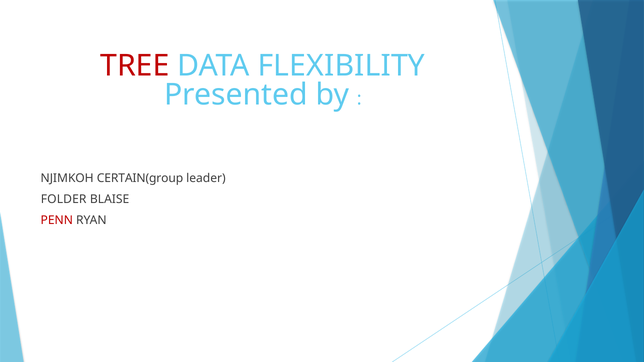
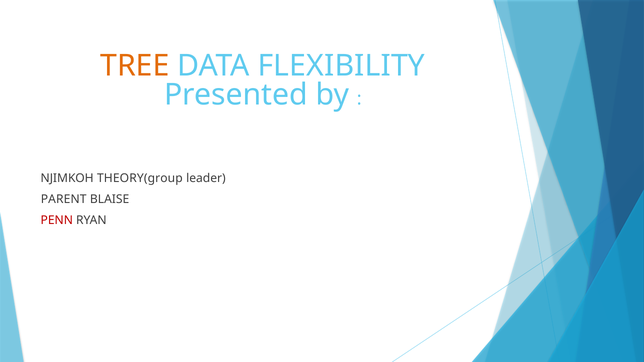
TREE colour: red -> orange
CERTAIN(group: CERTAIN(group -> THEORY(group
FOLDER: FOLDER -> PARENT
